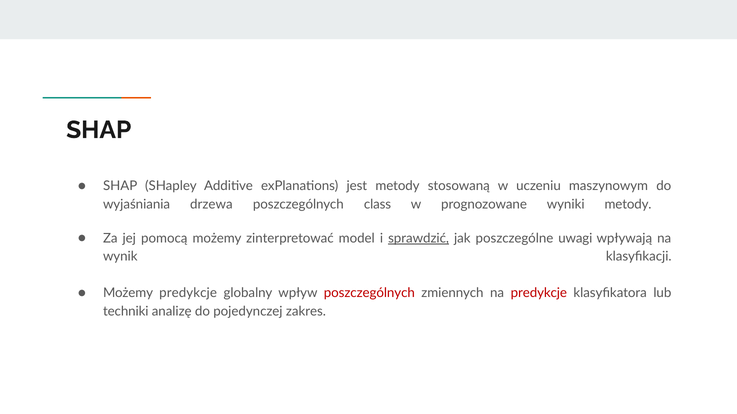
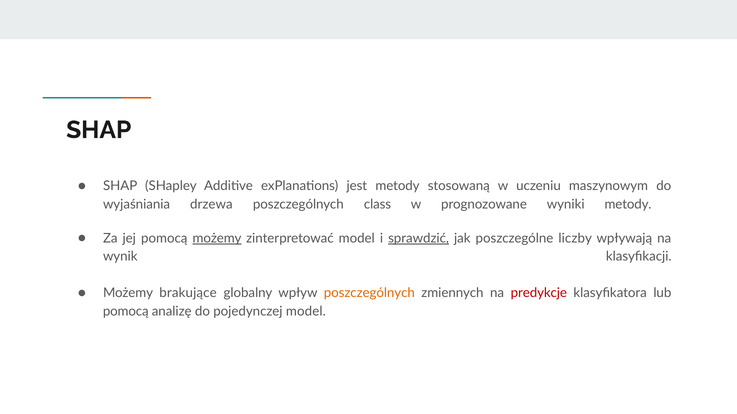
możemy at (217, 239) underline: none -> present
uwagi: uwagi -> liczby
Możemy predykcje: predykcje -> brakujące
poszczególnych at (369, 293) colour: red -> orange
techniki at (126, 312): techniki -> pomocą
pojedynczej zakres: zakres -> model
